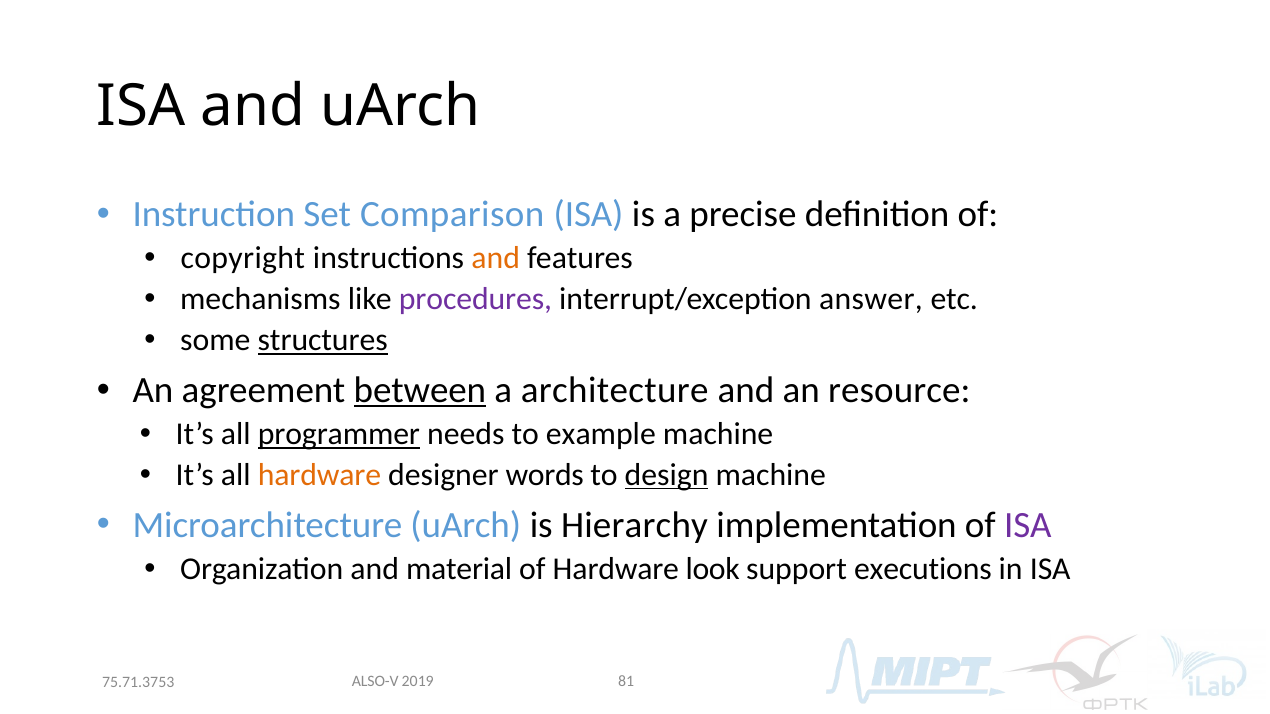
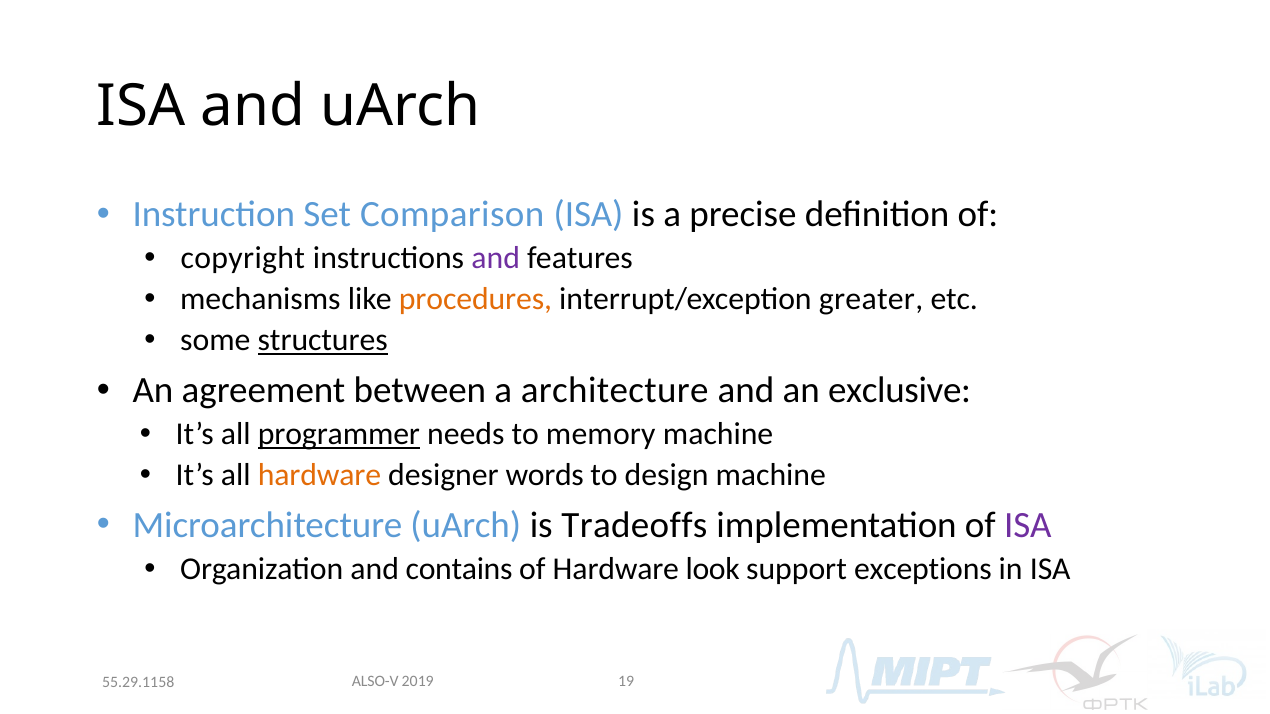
and at (496, 258) colour: orange -> purple
procedures colour: purple -> orange
answer: answer -> greater
between underline: present -> none
resource: resource -> exclusive
example: example -> memory
design underline: present -> none
Hierarchy: Hierarchy -> Tradeoffs
material: material -> contains
executions: executions -> exceptions
81: 81 -> 19
75.71.3753: 75.71.3753 -> 55.29.1158
